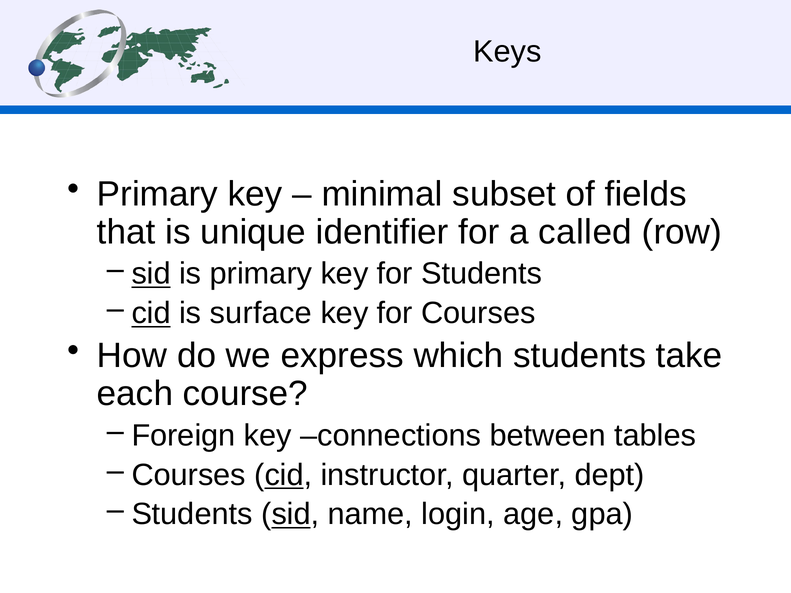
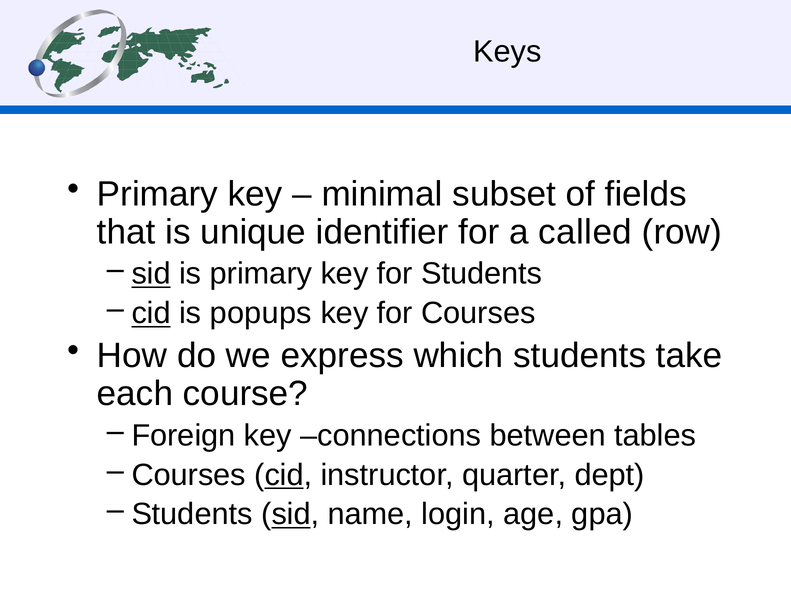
surface: surface -> popups
